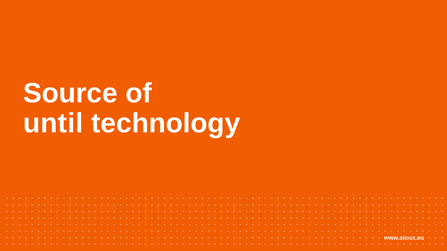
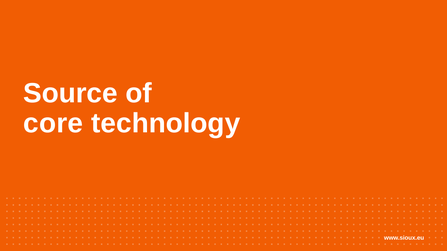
until: until -> core
